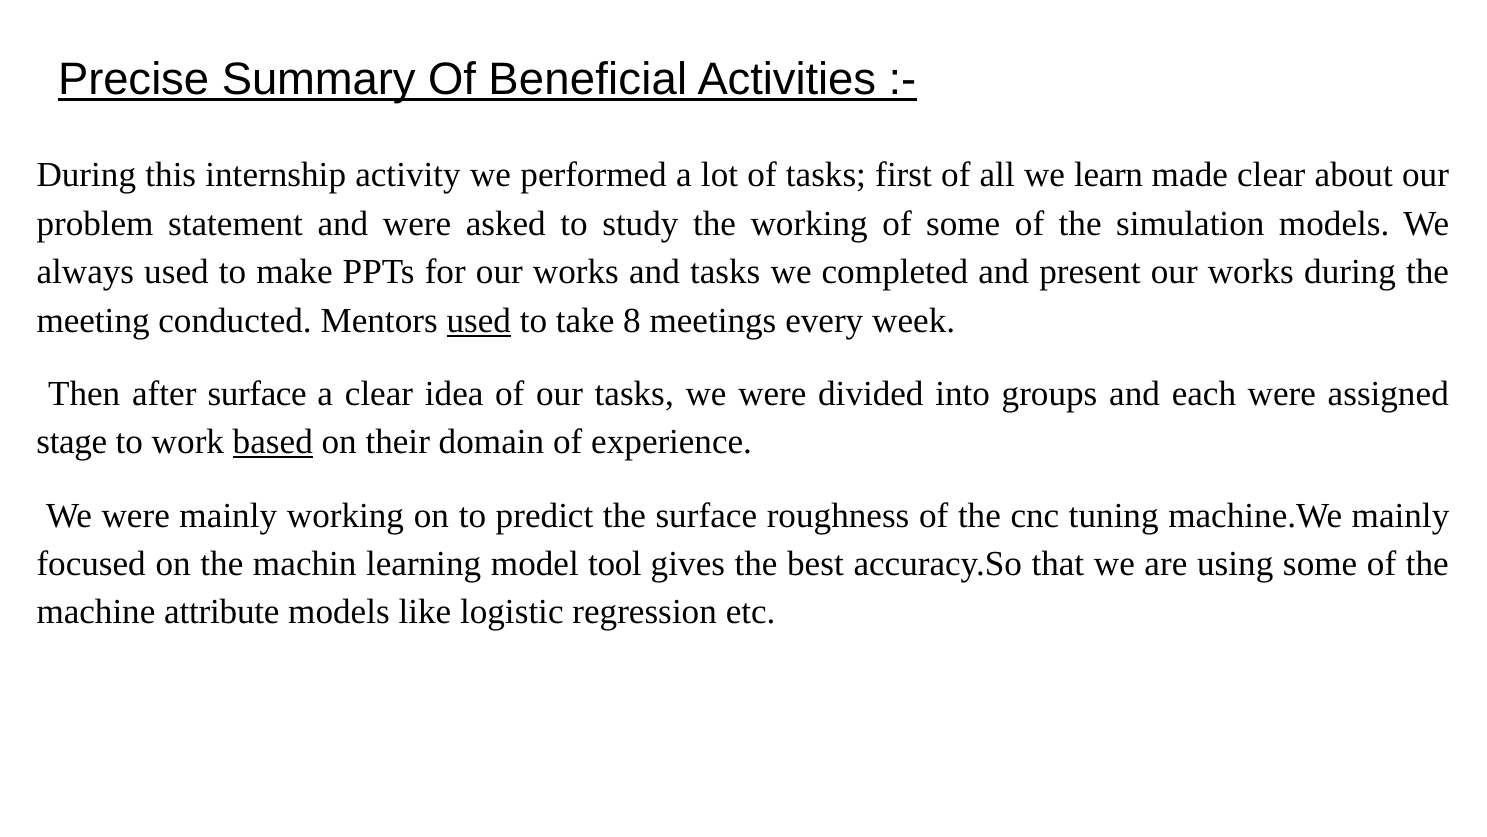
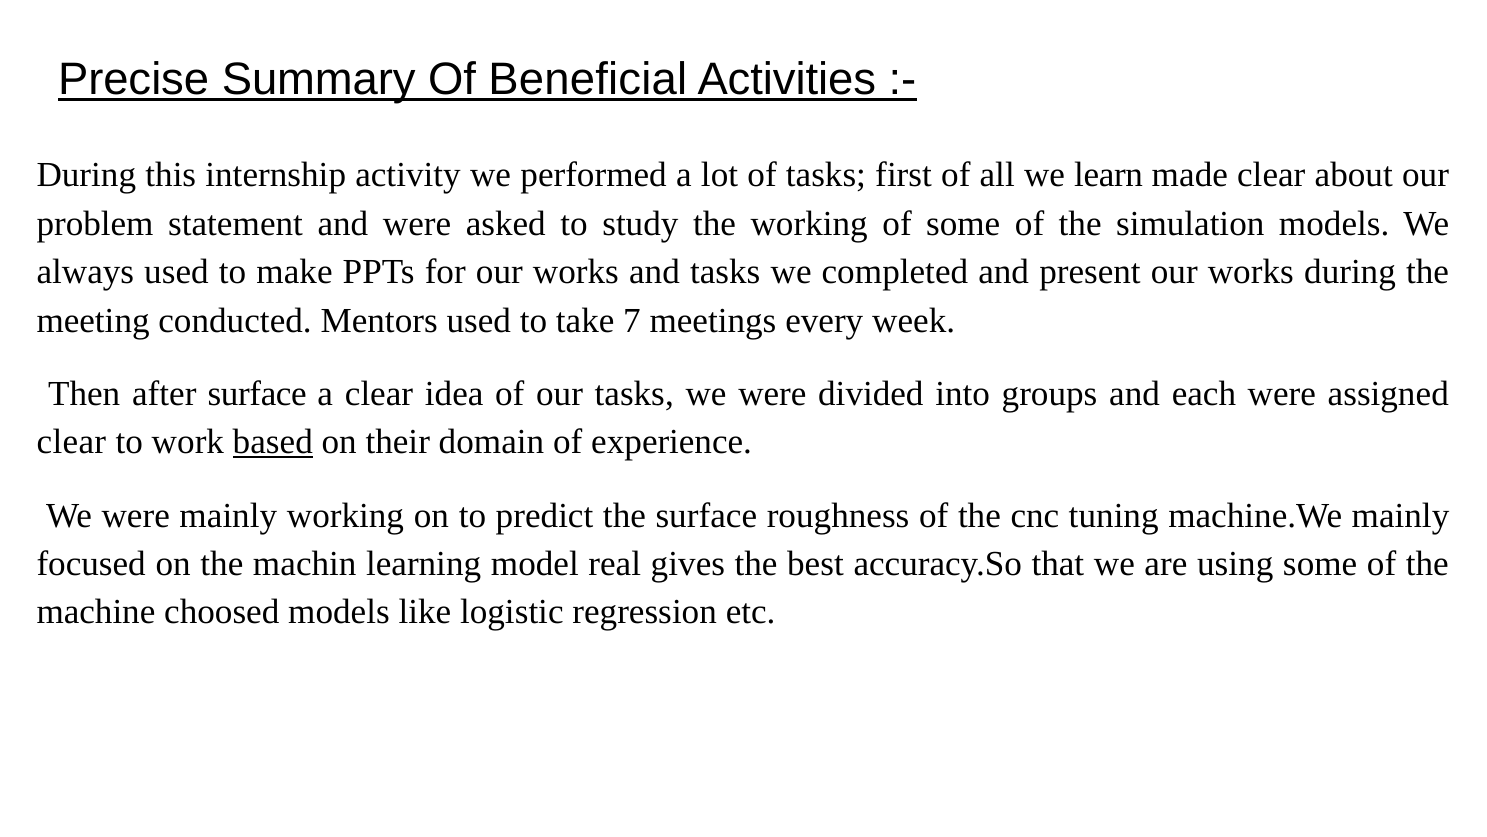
used at (479, 320) underline: present -> none
8: 8 -> 7
stage at (72, 442): stage -> clear
tool: tool -> real
attribute: attribute -> choosed
